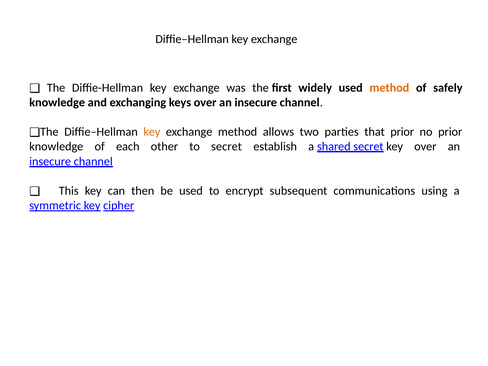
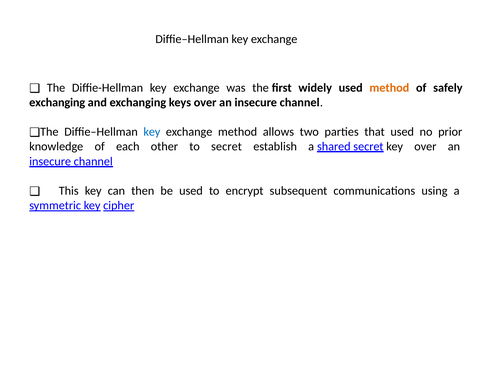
knowledge at (57, 103): knowledge -> exchanging
key at (152, 132) colour: orange -> blue
that prior: prior -> used
